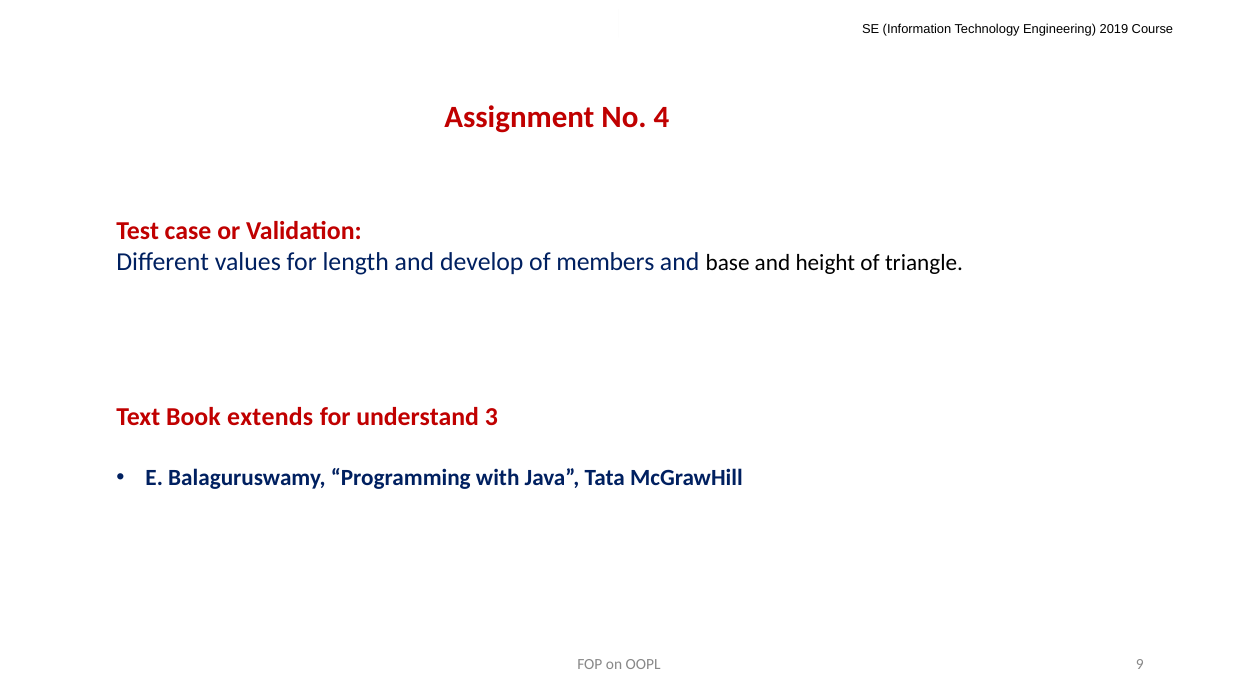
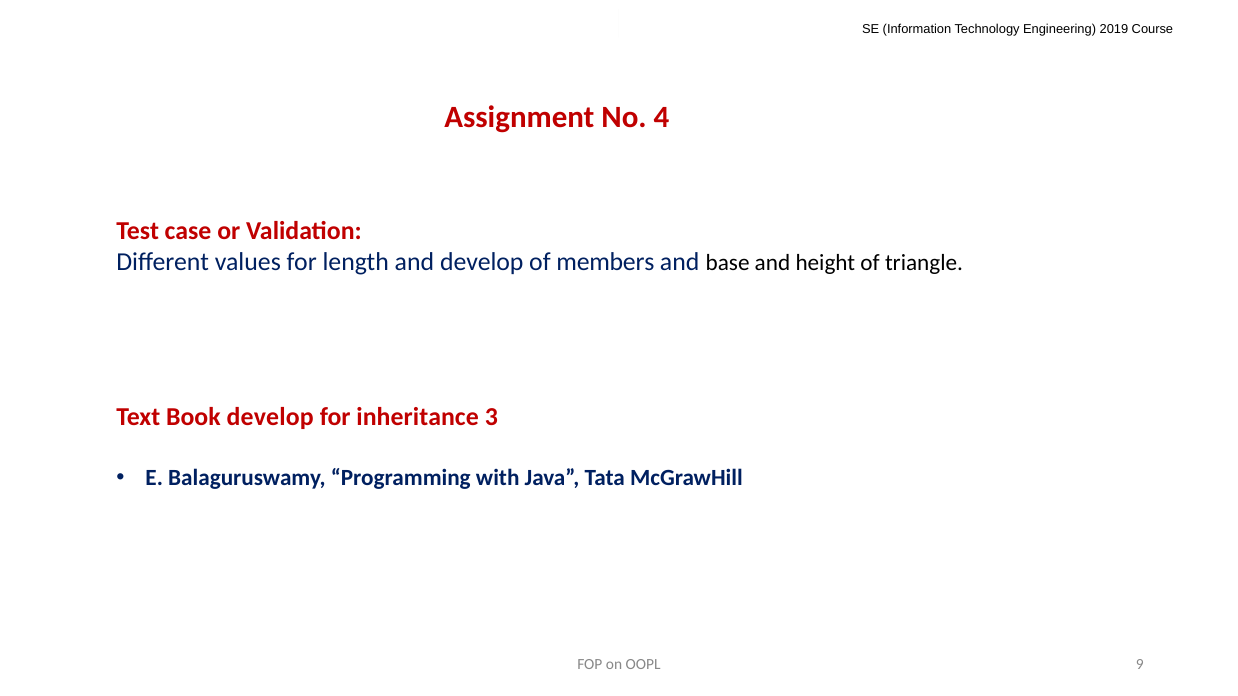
Book extends: extends -> develop
understand: understand -> inheritance
